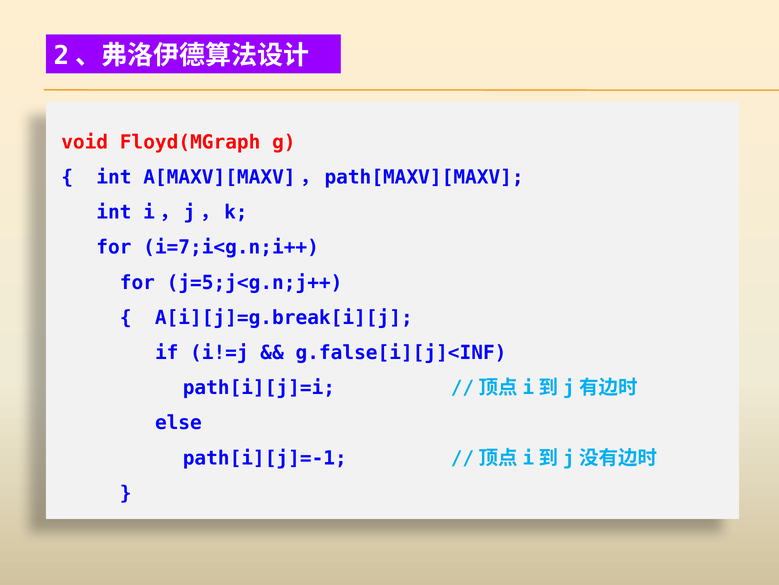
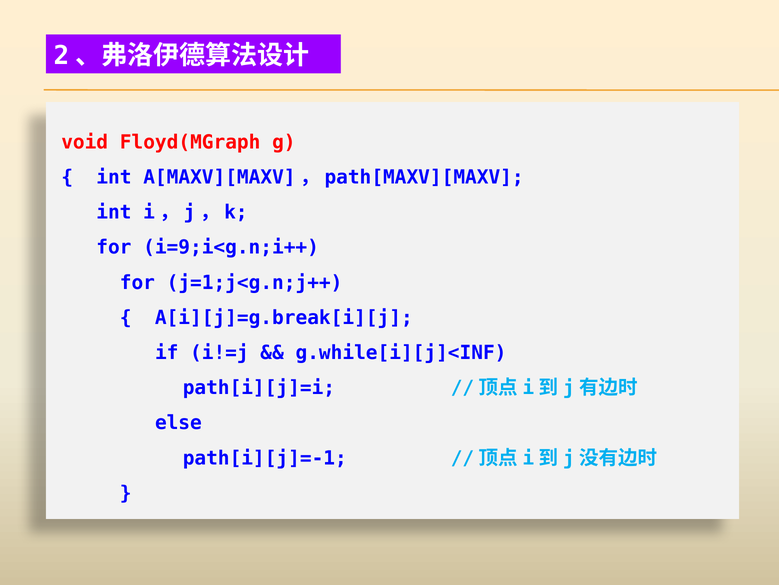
i=7;i<g.n;i++: i=7;i<g.n;i++ -> i=9;i<g.n;i++
j=5;j<g.n;j++: j=5;j<g.n;j++ -> j=1;j<g.n;j++
g.false[i][j]<INF: g.false[i][j]<INF -> g.while[i][j]<INF
